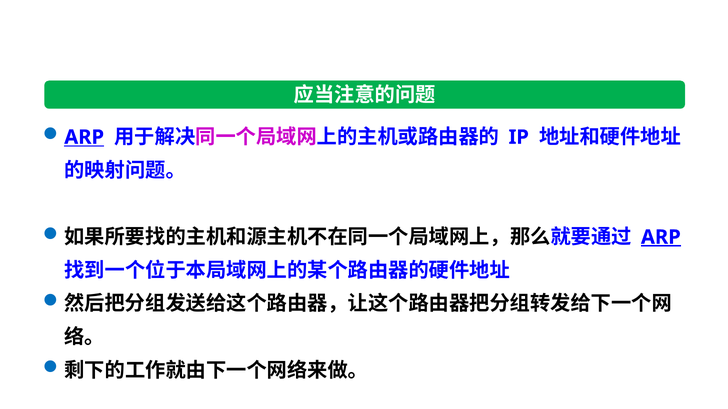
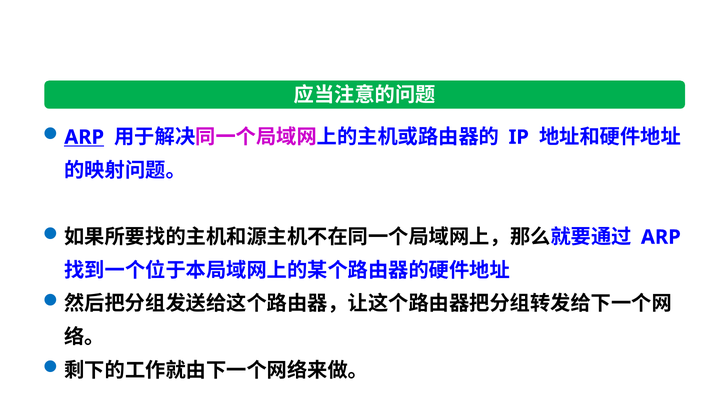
ARP at (661, 237) underline: present -> none
